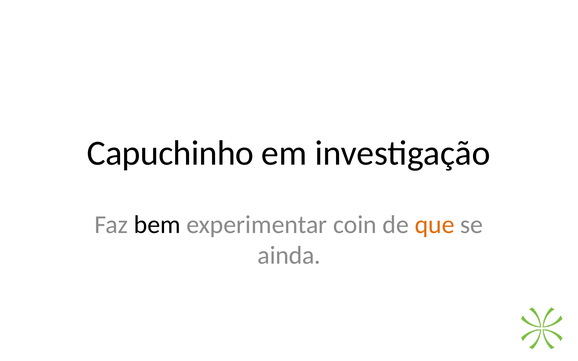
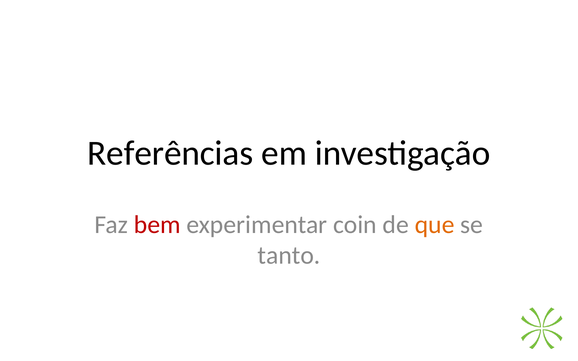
Capuchinho: Capuchinho -> Referências
bem colour: black -> red
ainda: ainda -> tanto
